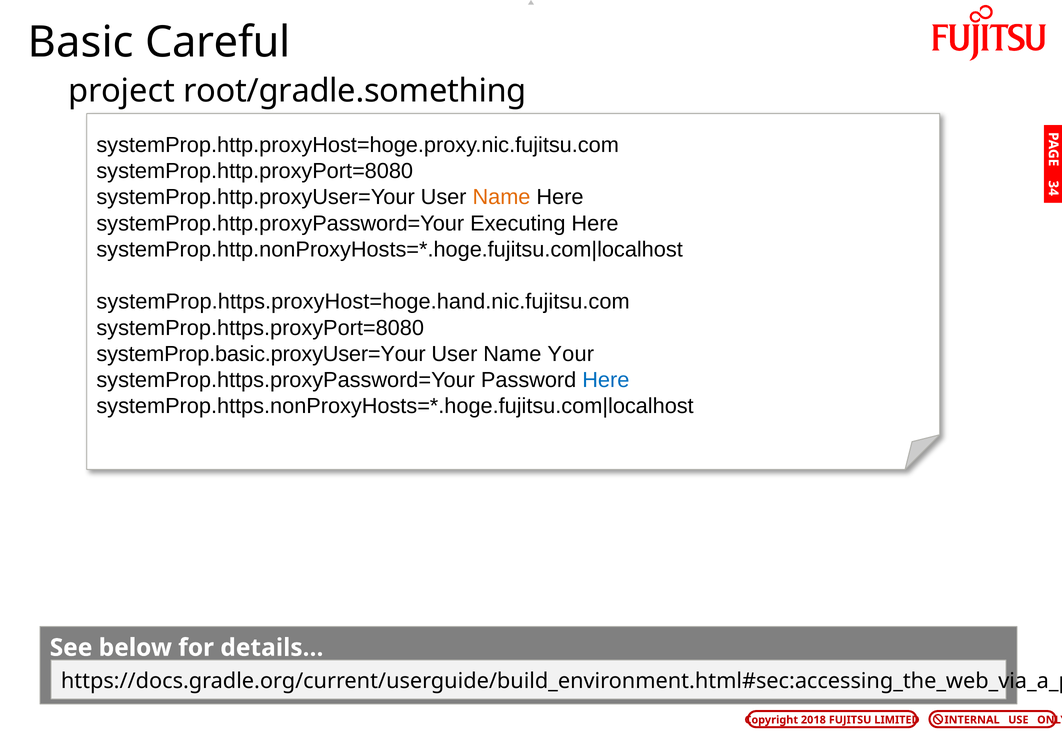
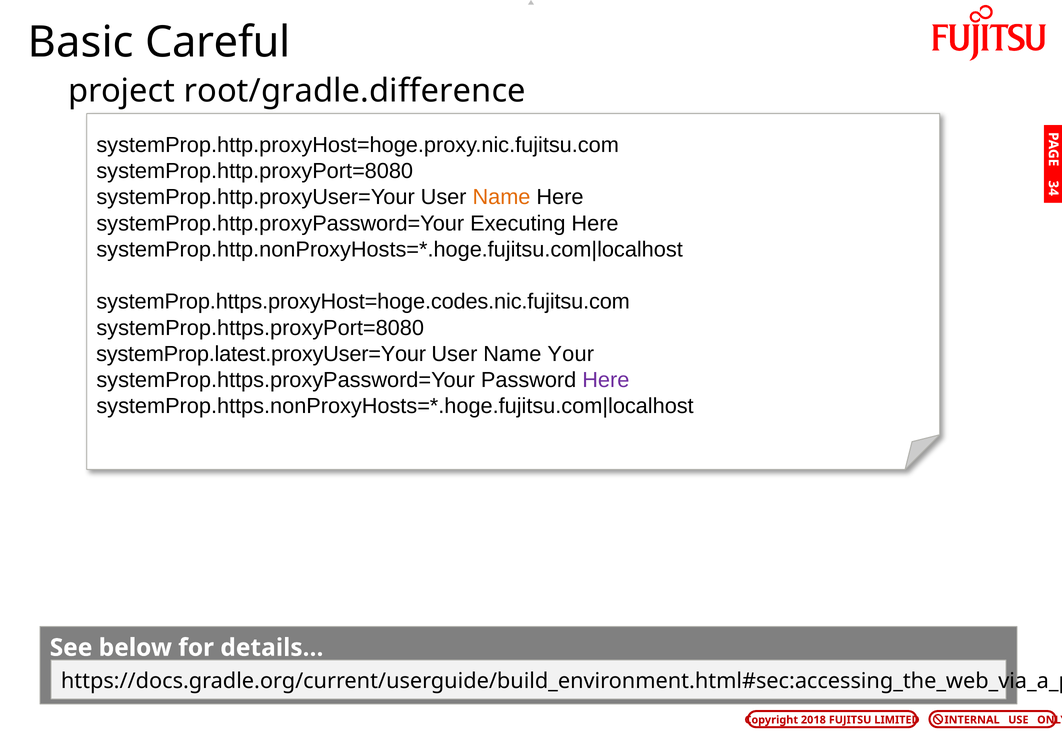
root/gradle.something: root/gradle.something -> root/gradle.difference
systemProp.https.proxyHost=hoge.hand.nic.fujitsu.com: systemProp.https.proxyHost=hoge.hand.nic.fujitsu.com -> systemProp.https.proxyHost=hoge.codes.nic.fujitsu.com
systemProp.basic.proxyUser=Your: systemProp.basic.proxyUser=Your -> systemProp.latest.proxyUser=Your
Here at (606, 380) colour: blue -> purple
